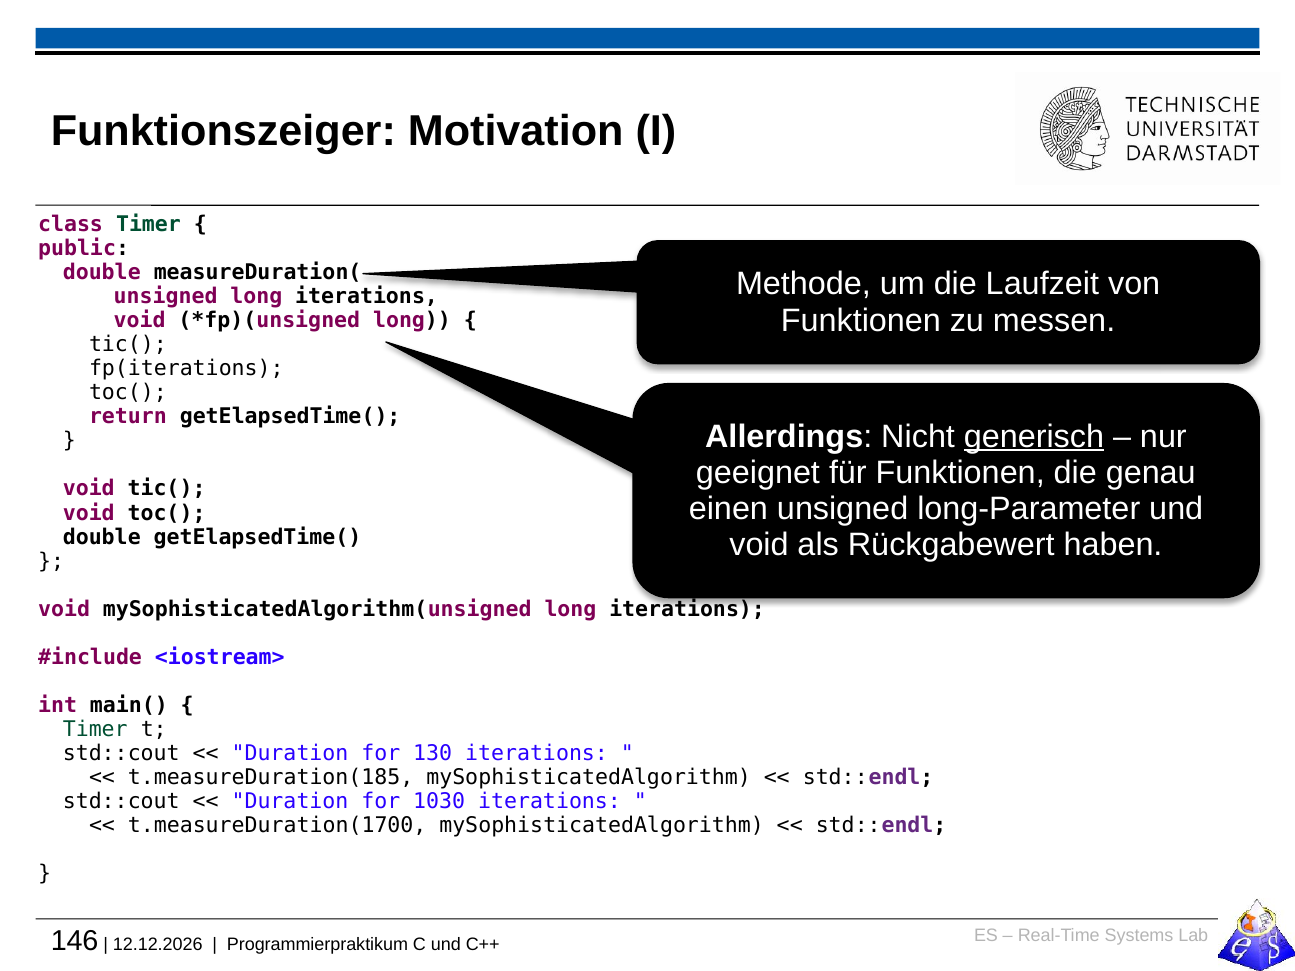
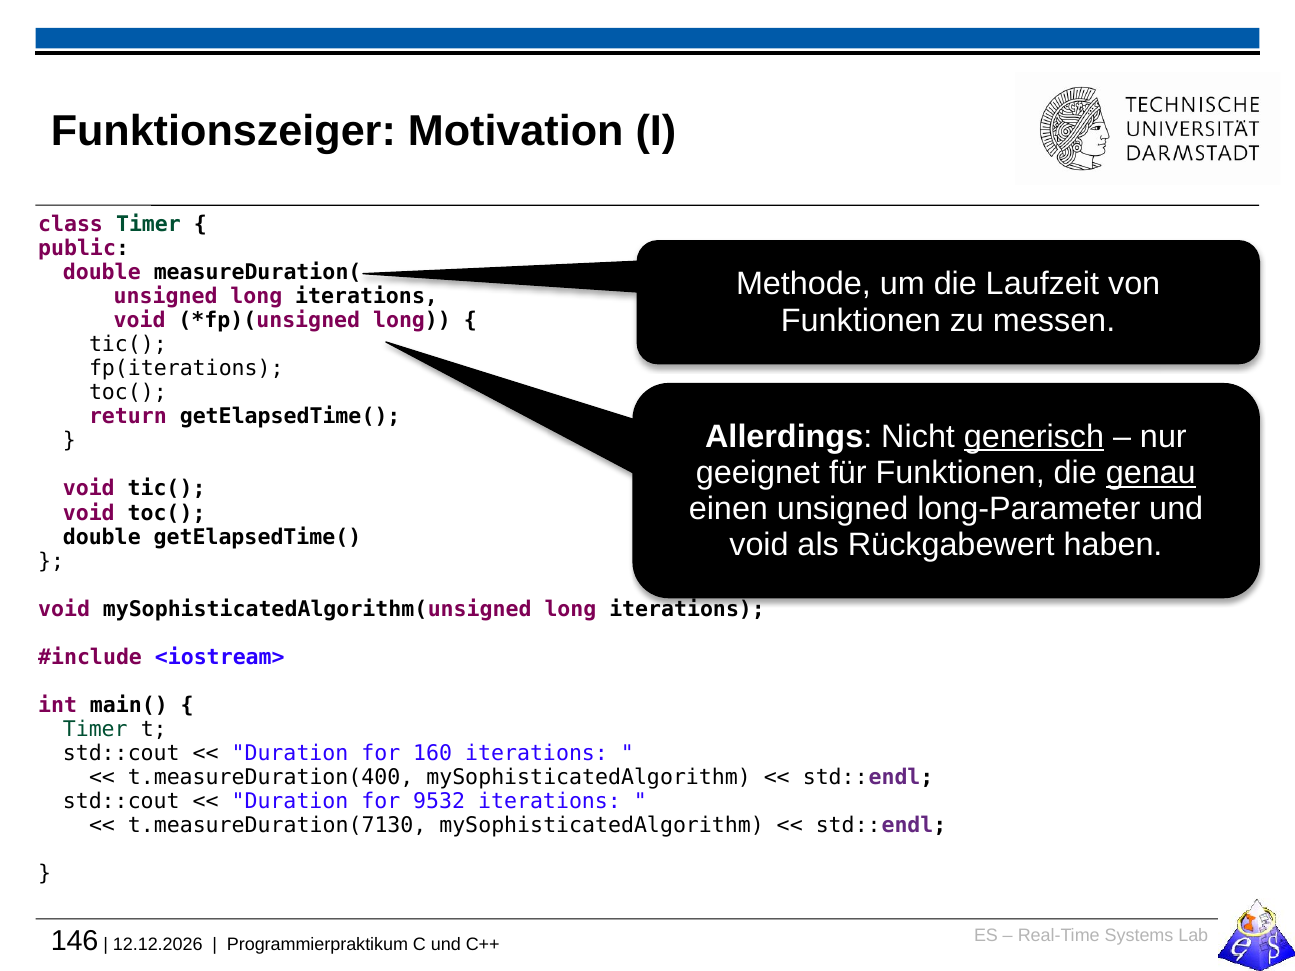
genau underline: none -> present
130: 130 -> 160
t.measureDuration(185: t.measureDuration(185 -> t.measureDuration(400
1030: 1030 -> 9532
t.measureDuration(1700: t.measureDuration(1700 -> t.measureDuration(7130
